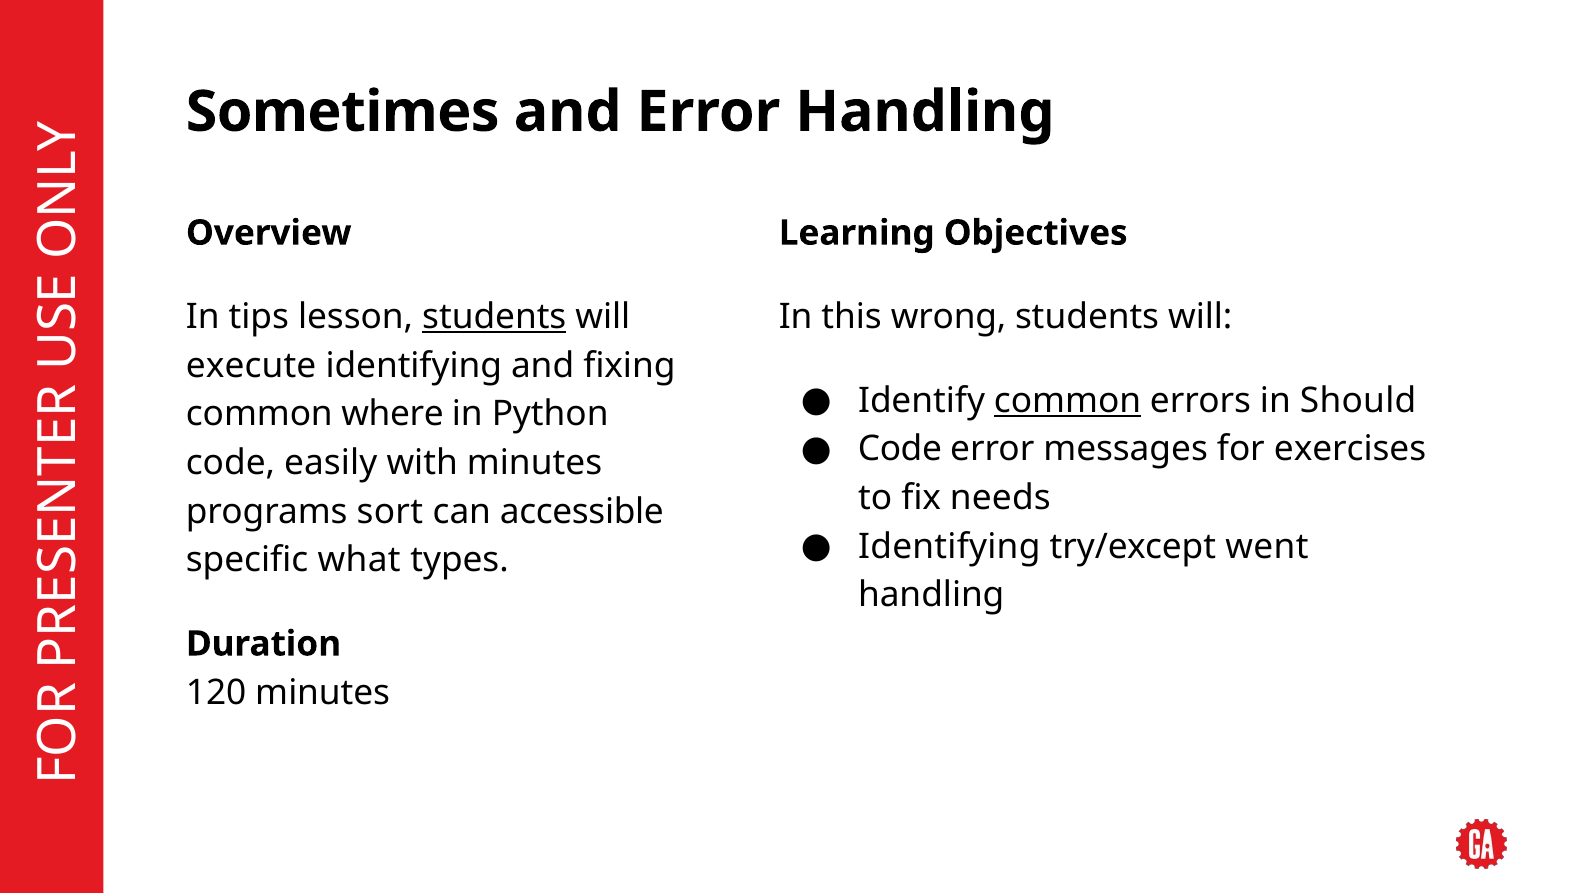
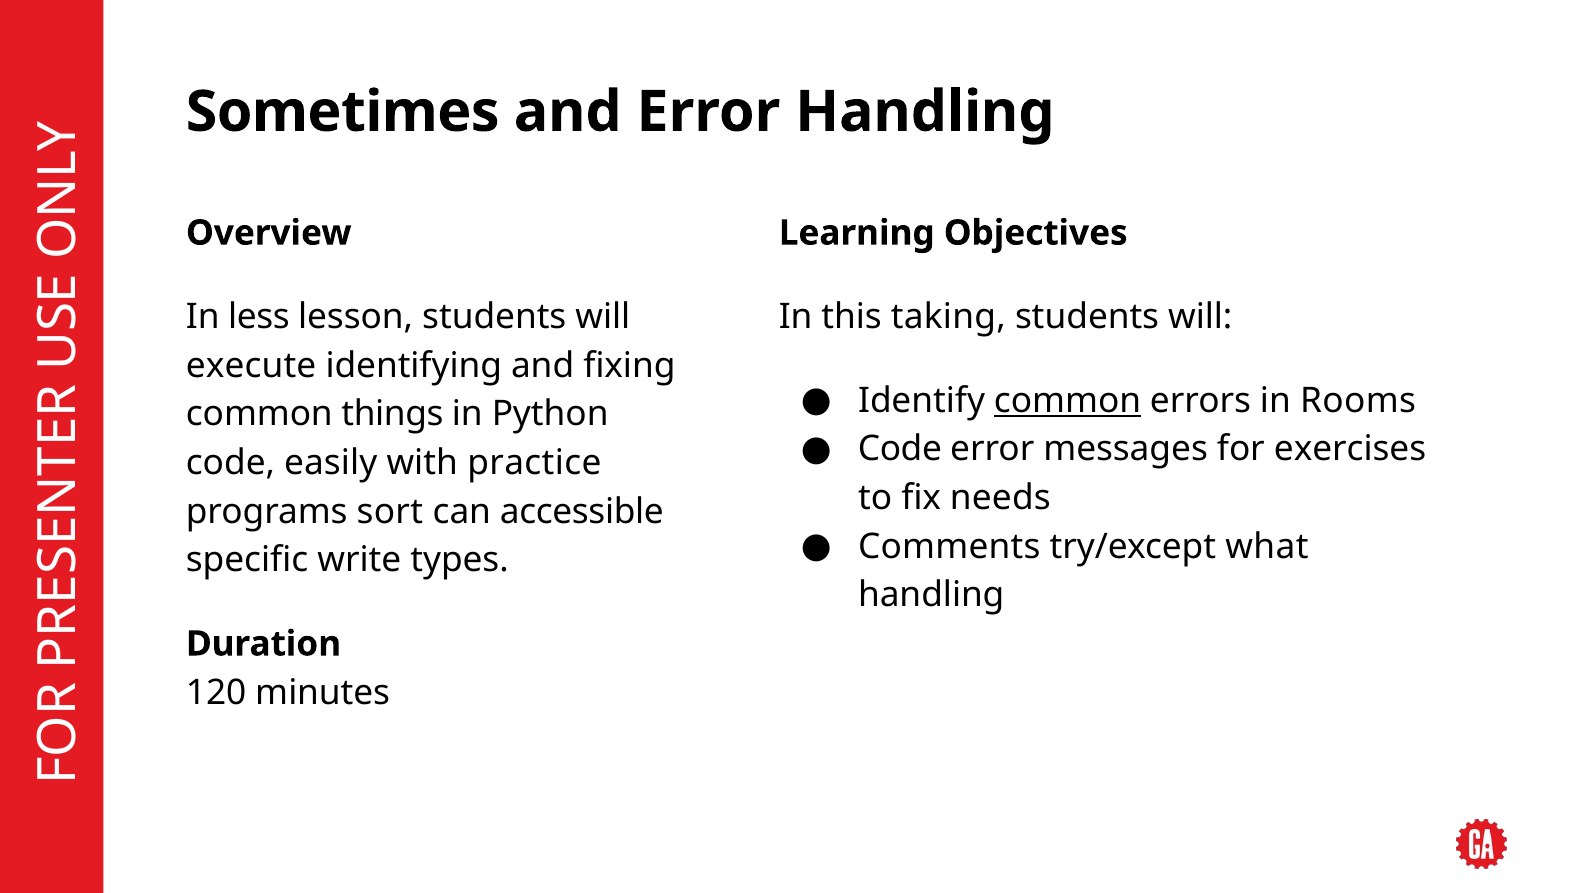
tips: tips -> less
students at (494, 317) underline: present -> none
wrong: wrong -> taking
Should: Should -> Rooms
where: where -> things
with minutes: minutes -> practice
Identifying at (949, 547): Identifying -> Comments
went: went -> what
what: what -> write
